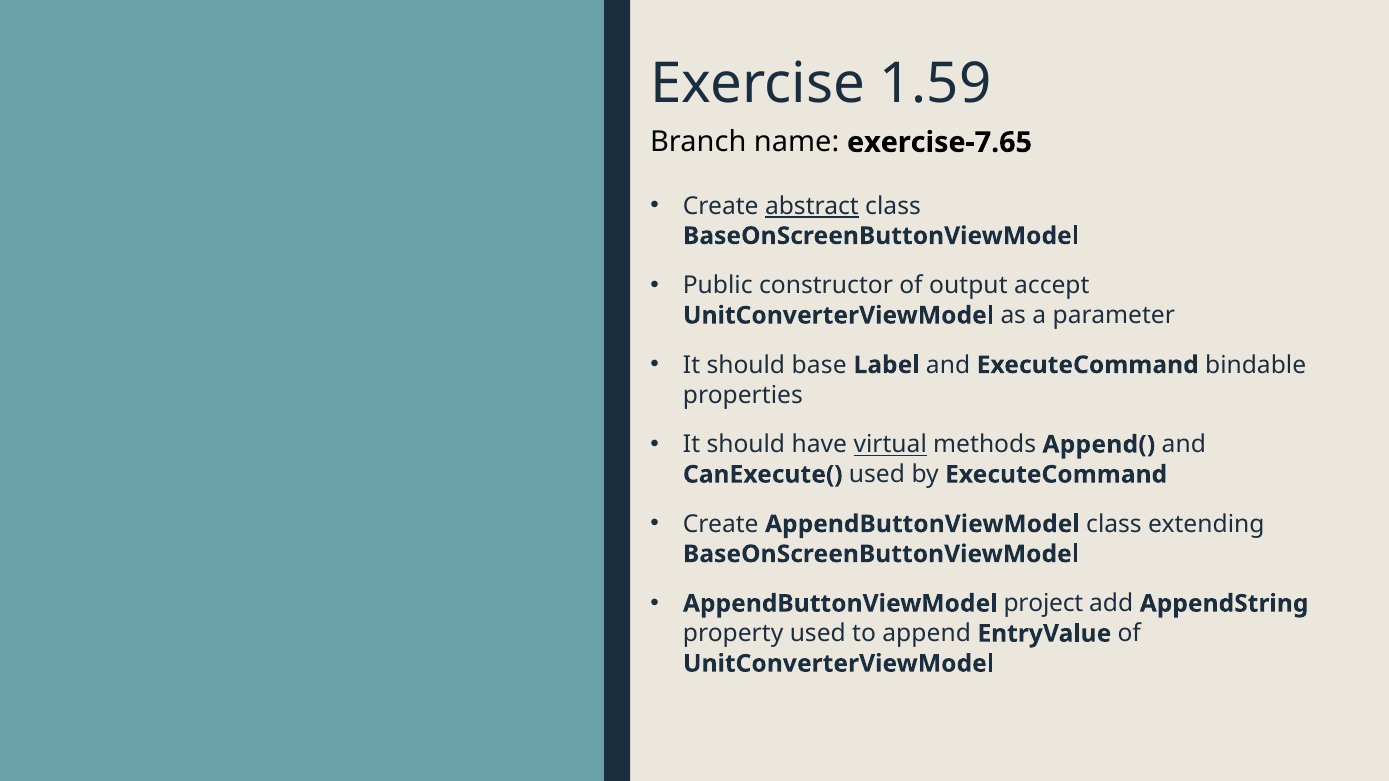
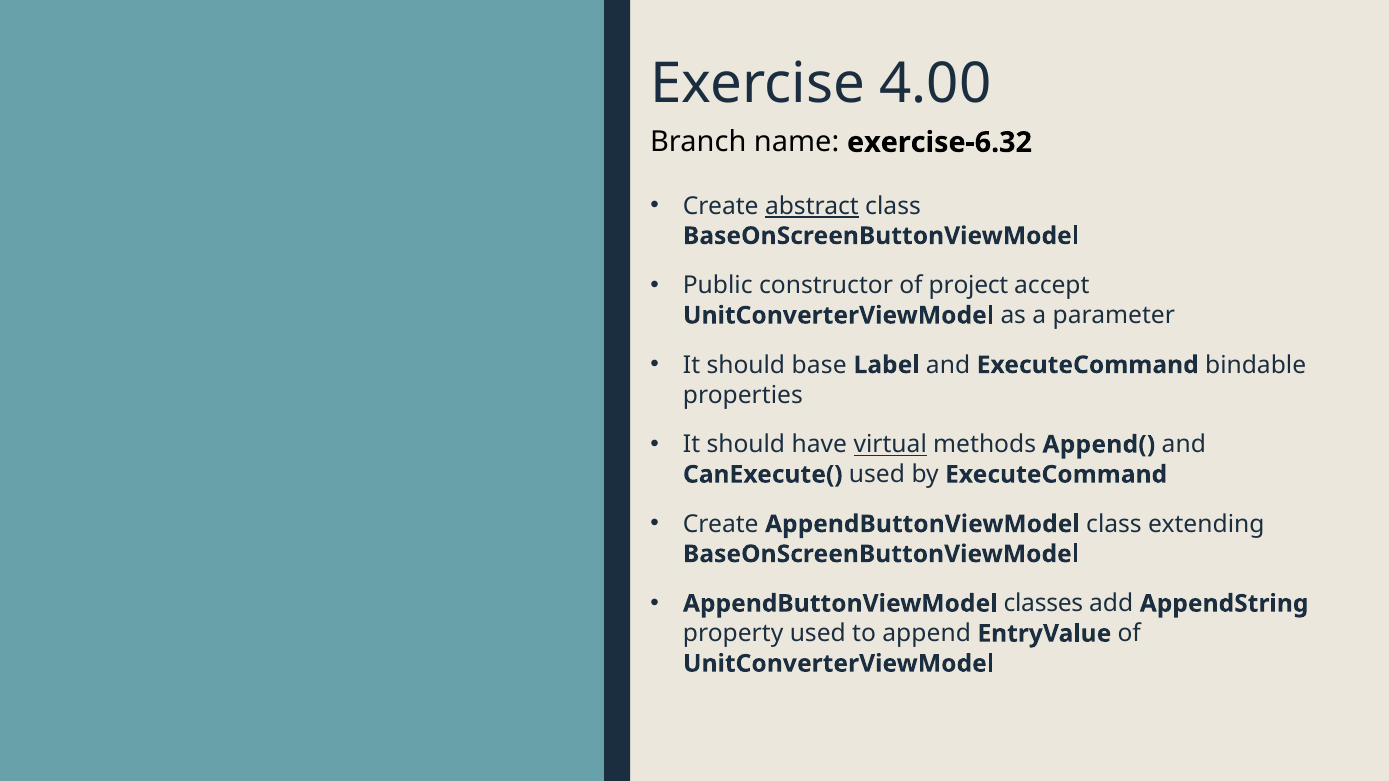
1.59: 1.59 -> 4.00
exercise-7.65: exercise-7.65 -> exercise-6.32
output: output -> project
project: project -> classes
